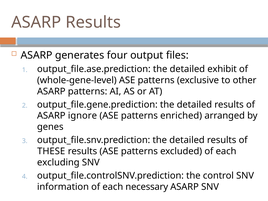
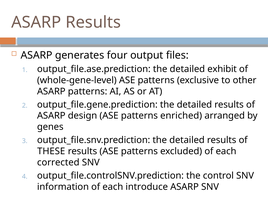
ignore: ignore -> design
excluding: excluding -> corrected
necessary: necessary -> introduce
